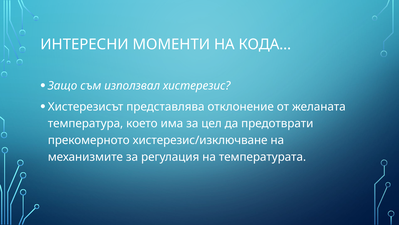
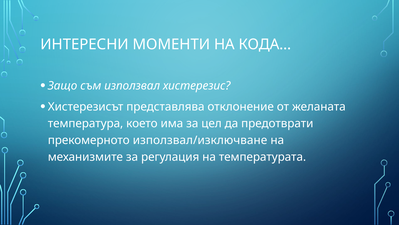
хистерезис/изключване: хистерезис/изключване -> използвал/изключване
